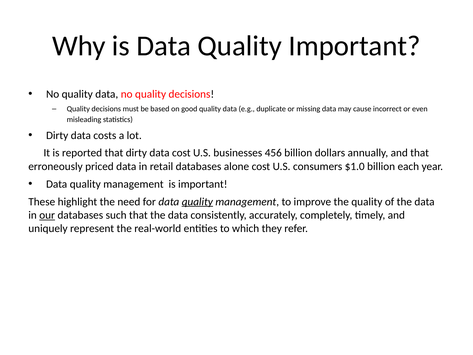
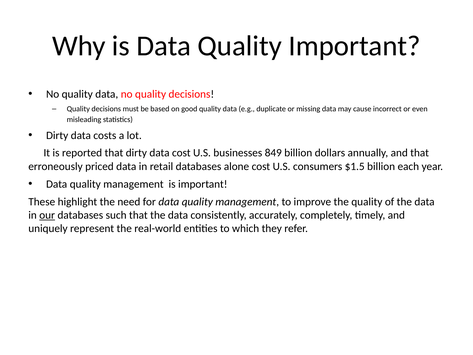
456: 456 -> 849
$1.0: $1.0 -> $1.5
quality at (197, 202) underline: present -> none
